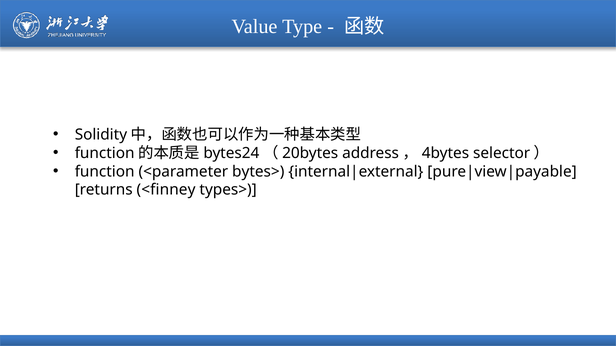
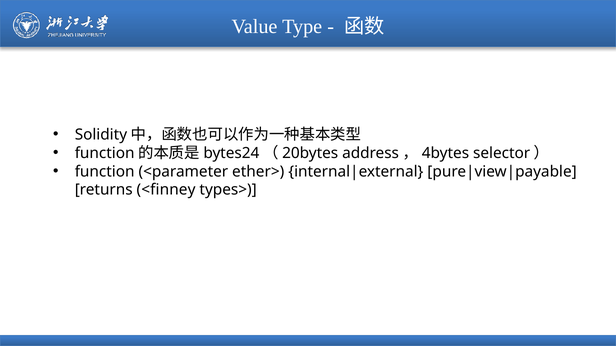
bytes>: bytes> -> ether>
